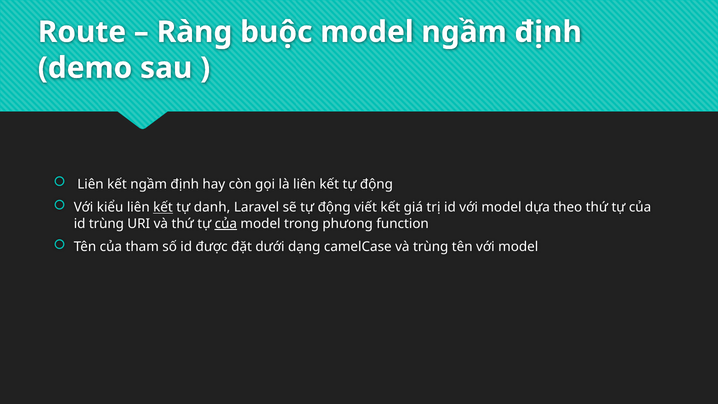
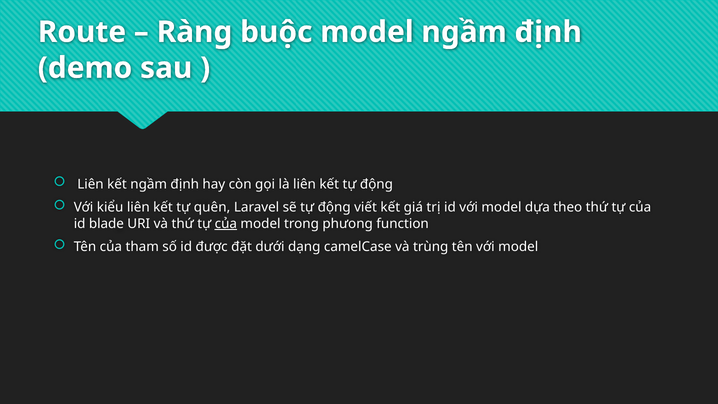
kết at (163, 207) underline: present -> none
danh: danh -> quên
id trùng: trùng -> blade
